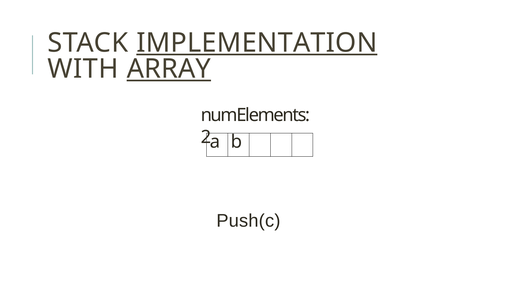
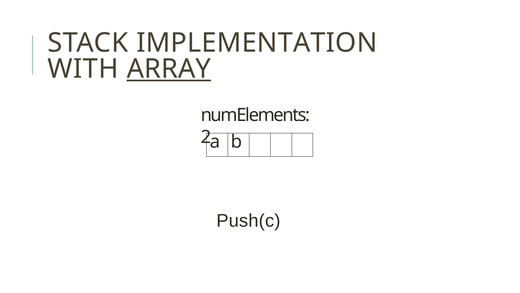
IMPLEMENTATION underline: present -> none
